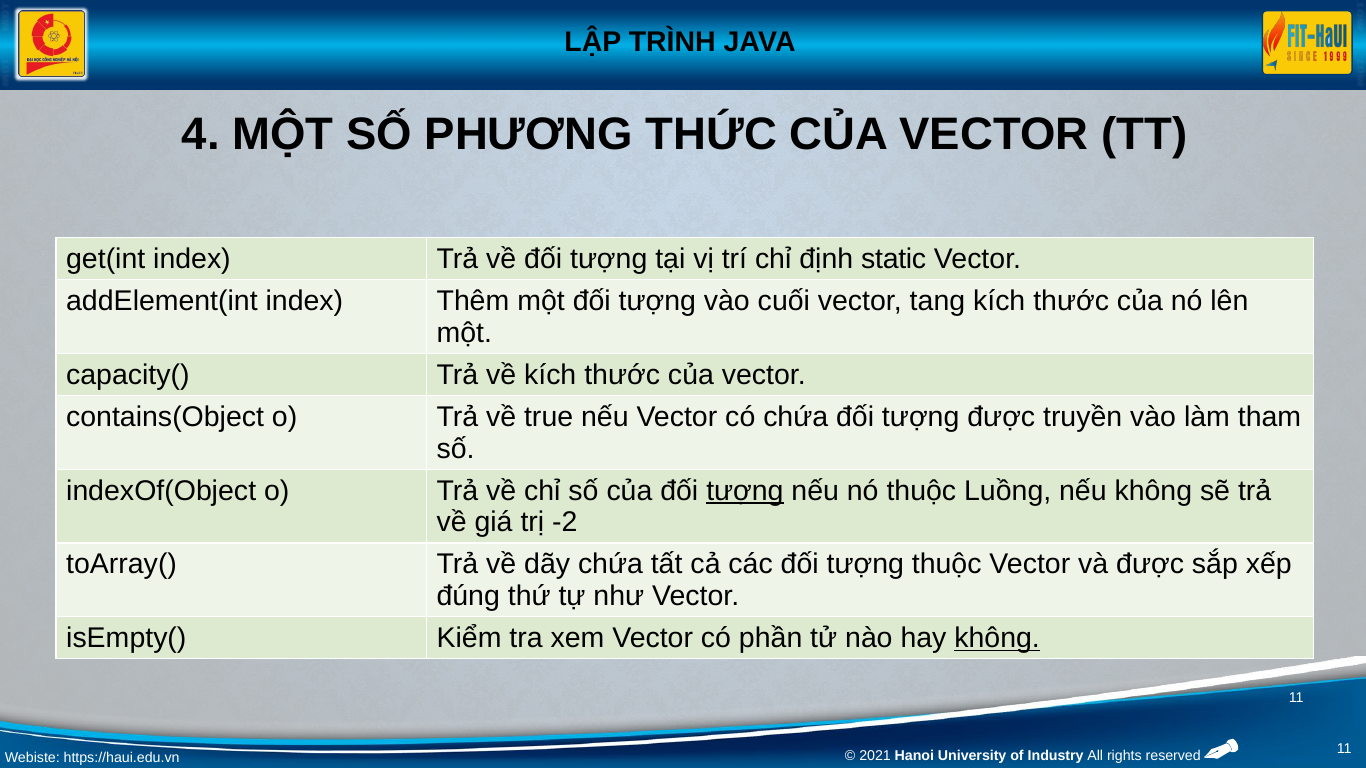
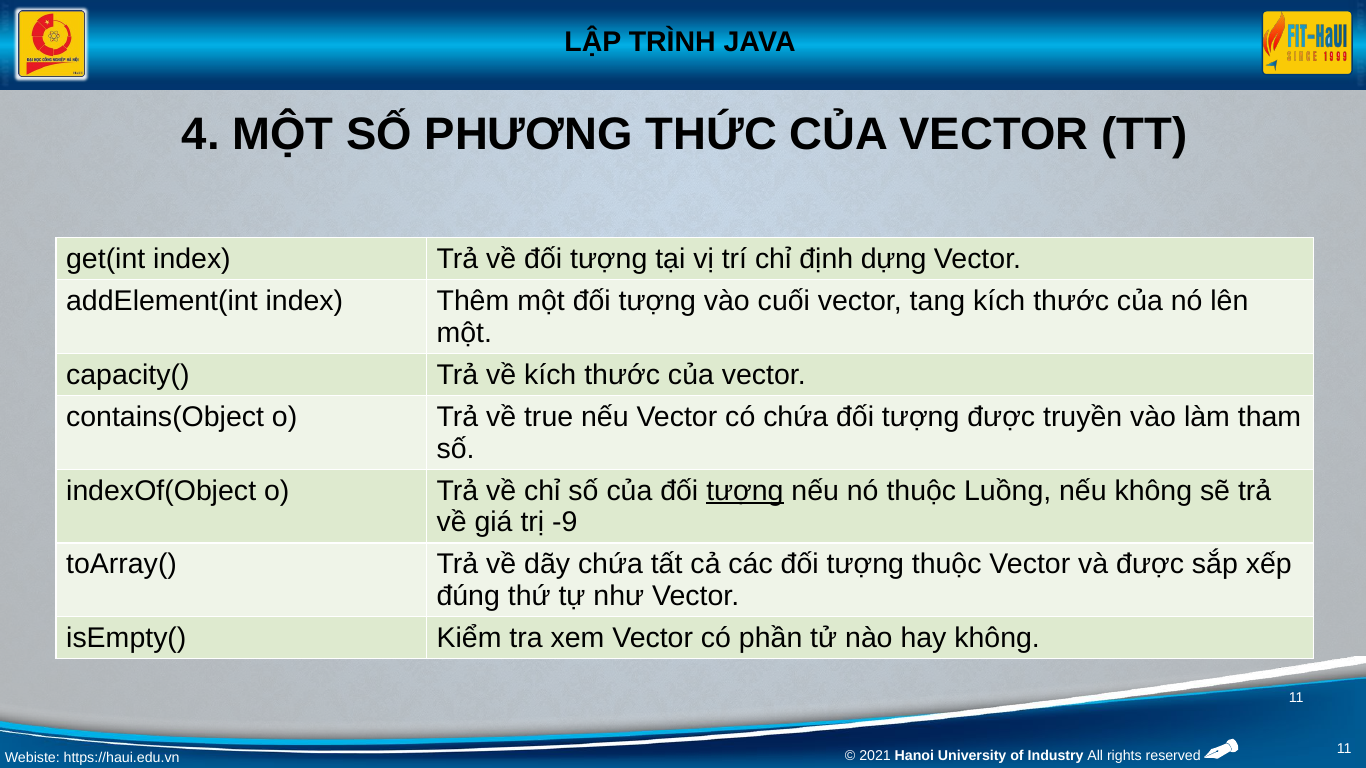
static: static -> dựng
-2: -2 -> -9
không at (997, 638) underline: present -> none
